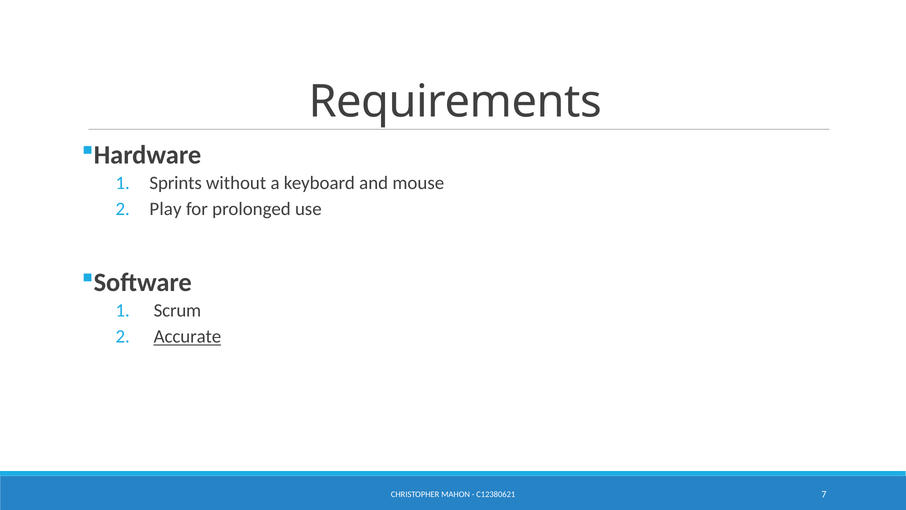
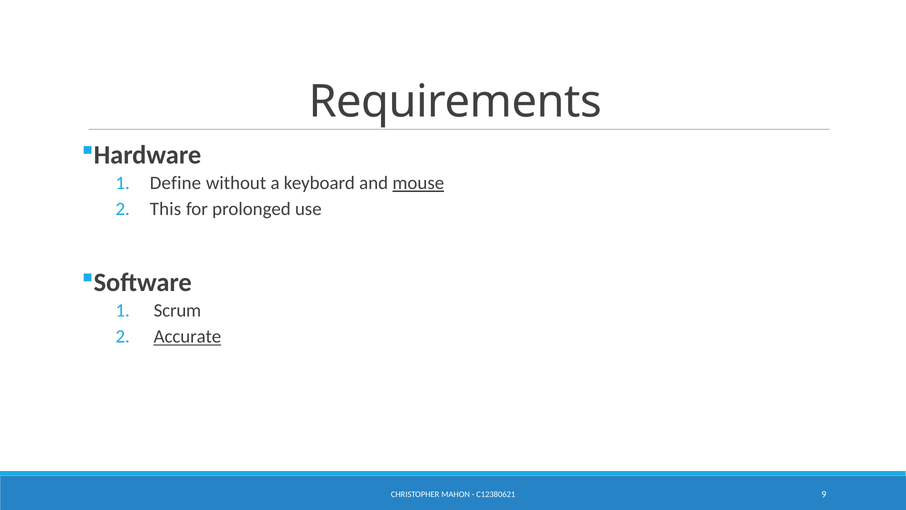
Sprints: Sprints -> Define
mouse underline: none -> present
Play: Play -> This
7: 7 -> 9
